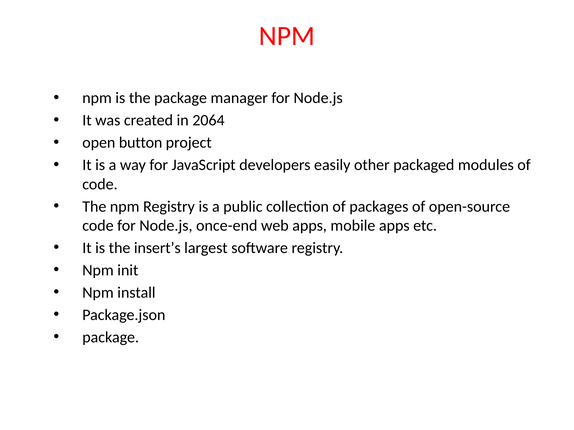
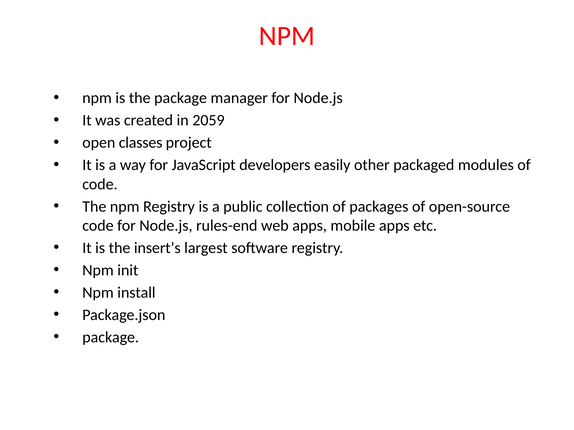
2064: 2064 -> 2059
button: button -> classes
once-end: once-end -> rules-end
